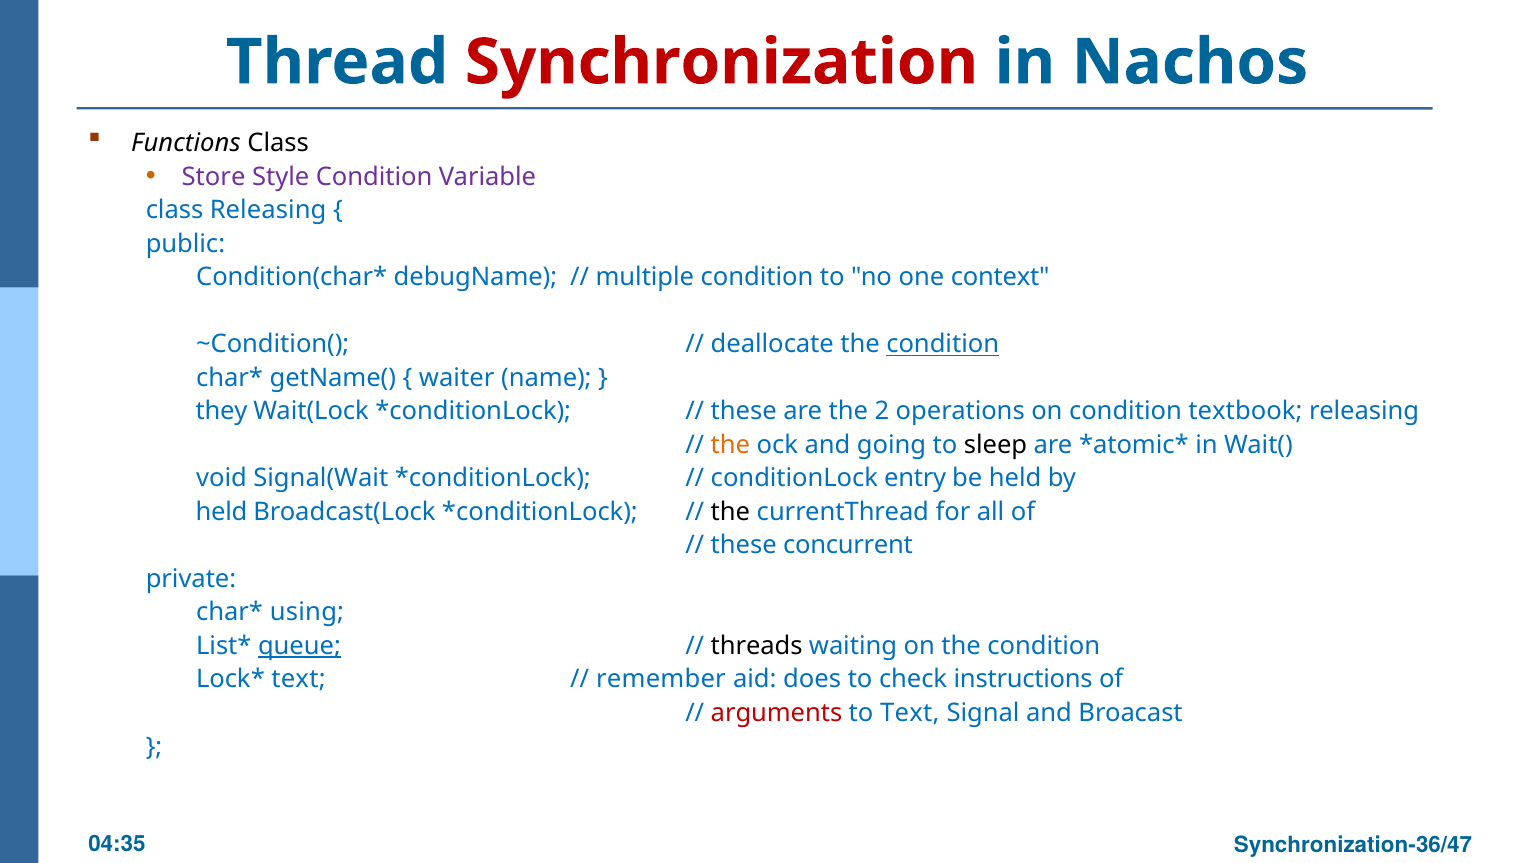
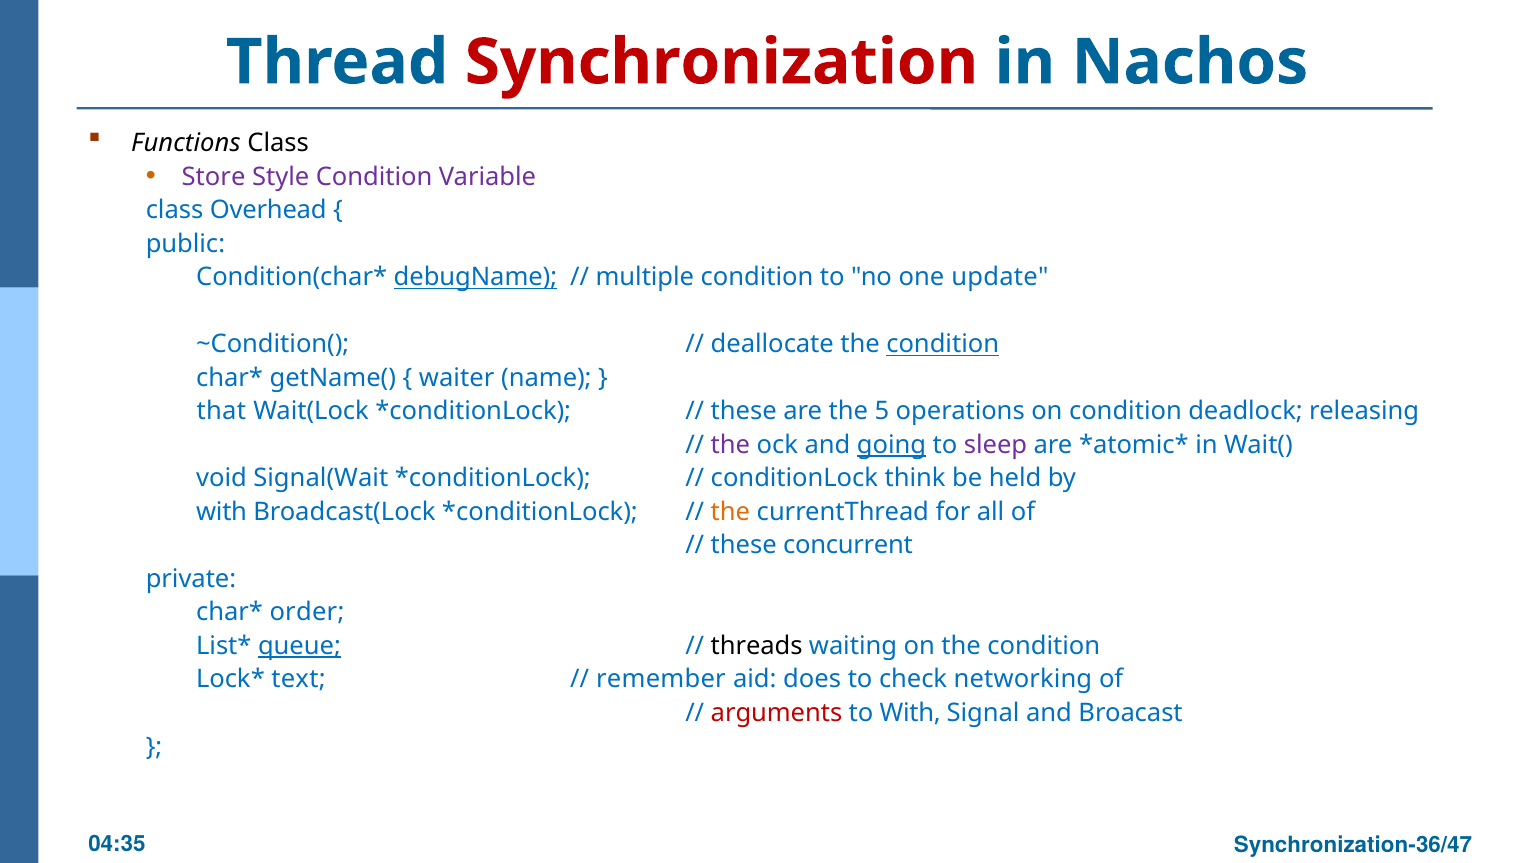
class Releasing: Releasing -> Overhead
debugName underline: none -> present
context: context -> update
they: they -> that
2: 2 -> 5
textbook: textbook -> deadlock
the at (730, 445) colour: orange -> purple
going underline: none -> present
sleep colour: black -> purple
entry: entry -> think
held at (222, 512): held -> with
the at (730, 512) colour: black -> orange
using: using -> order
instructions: instructions -> networking
to Text: Text -> With
